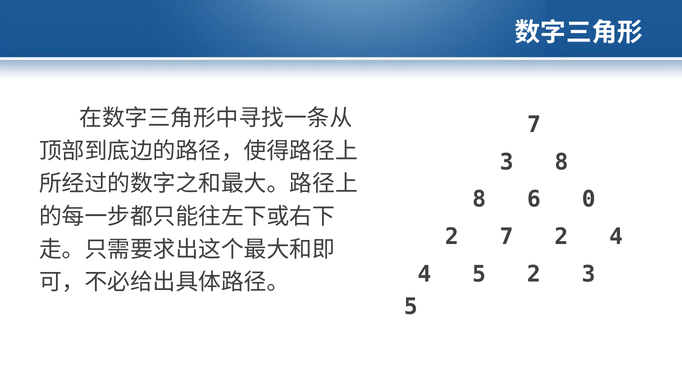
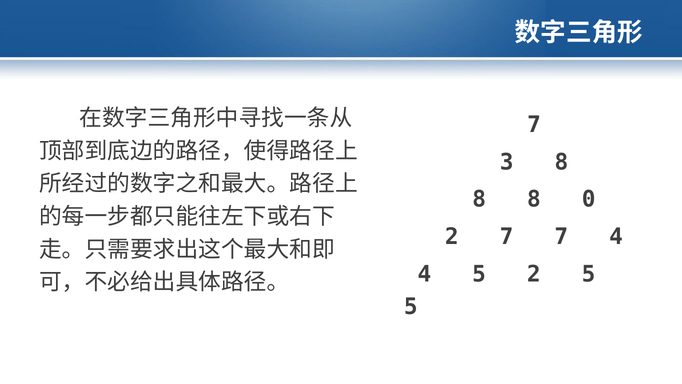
6 at (534, 199): 6 -> 8
7 2: 2 -> 7
2 3: 3 -> 5
